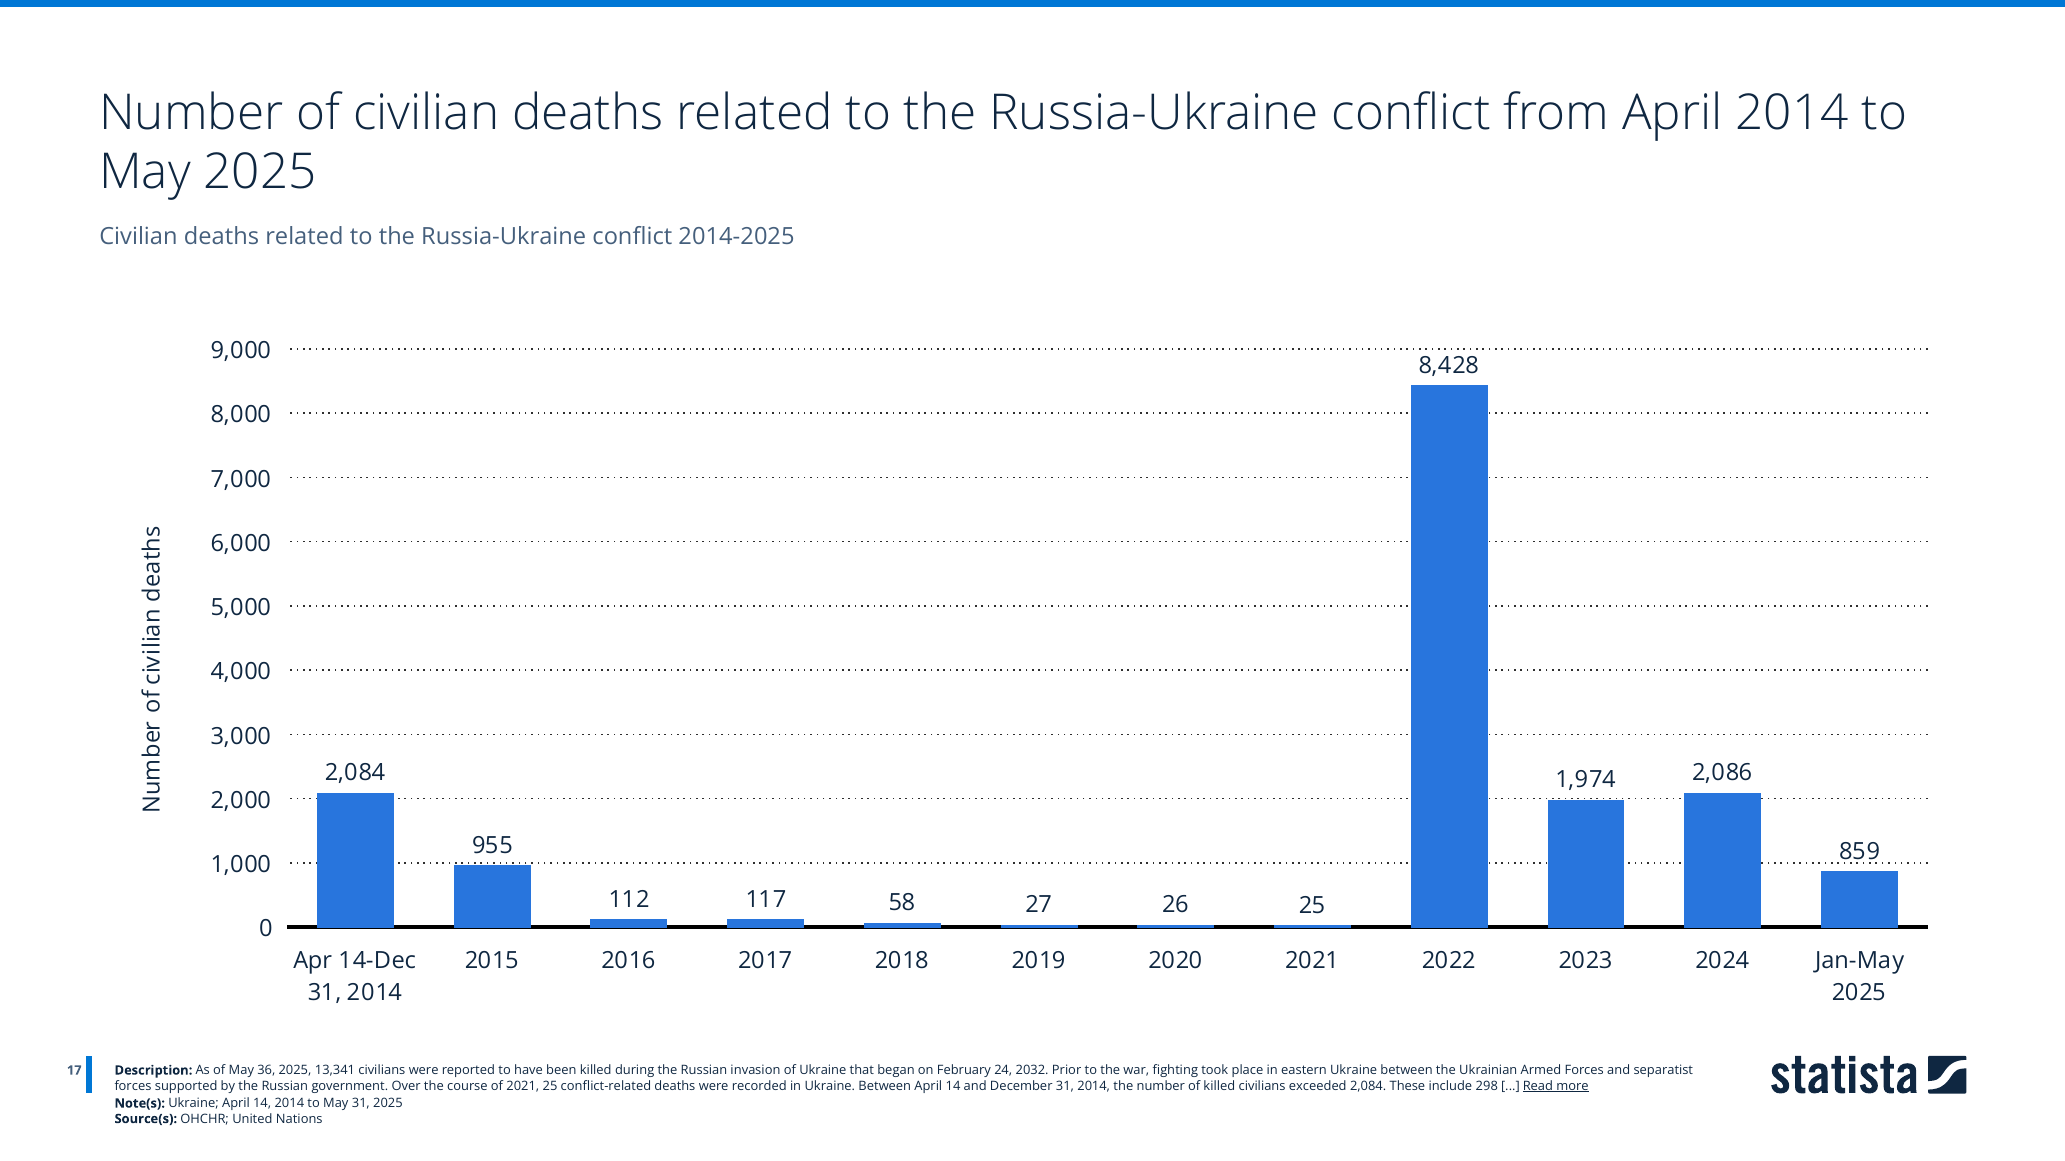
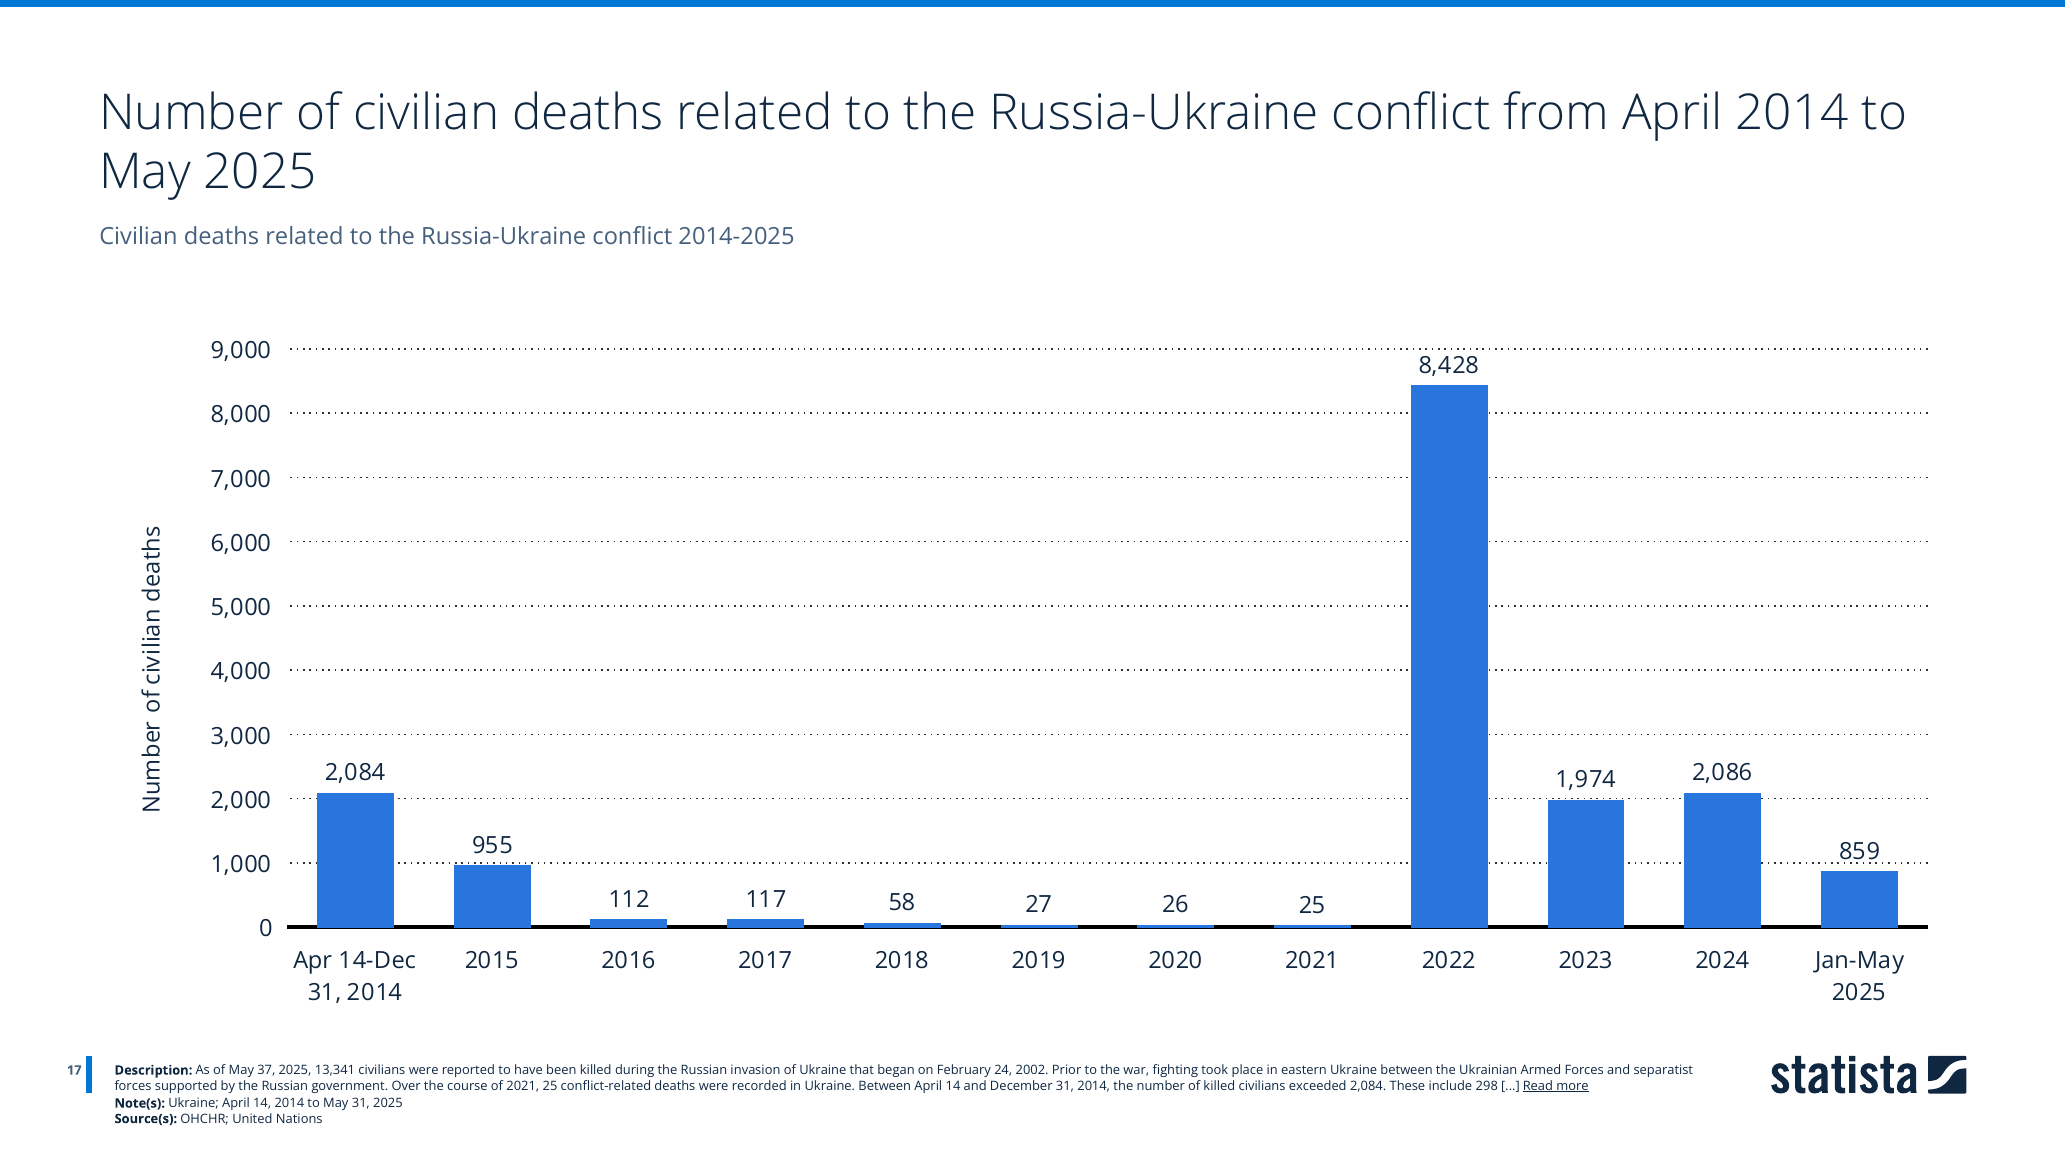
36: 36 -> 37
2032: 2032 -> 2002
